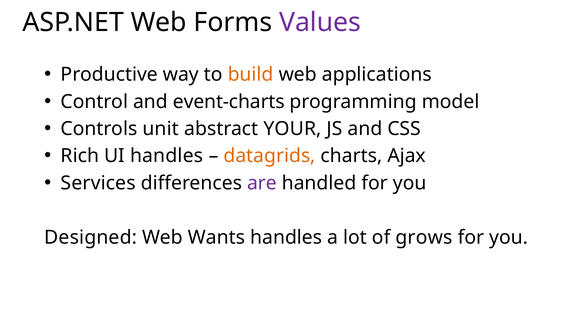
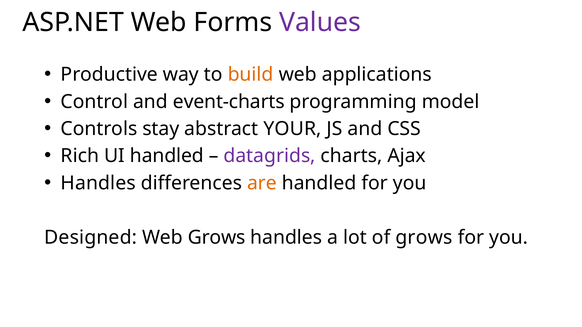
unit: unit -> stay
UI handles: handles -> handled
datagrids colour: orange -> purple
Services at (98, 183): Services -> Handles
are colour: purple -> orange
Web Wants: Wants -> Grows
